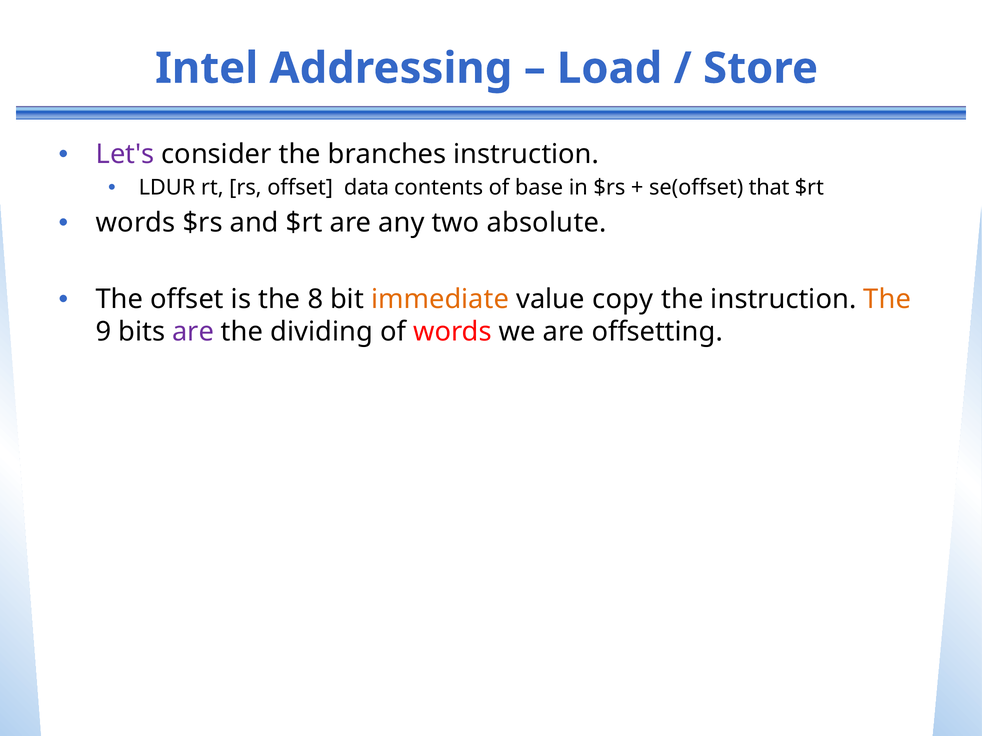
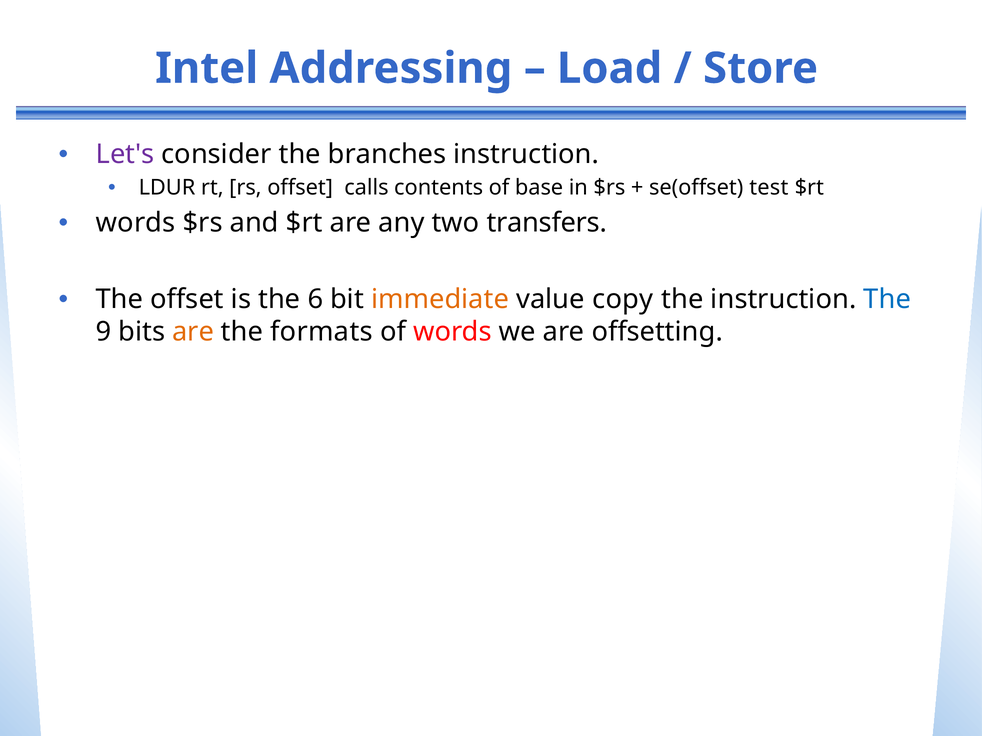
data: data -> calls
that: that -> test
absolute: absolute -> transfers
8: 8 -> 6
The at (887, 299) colour: orange -> blue
are at (193, 332) colour: purple -> orange
dividing: dividing -> formats
